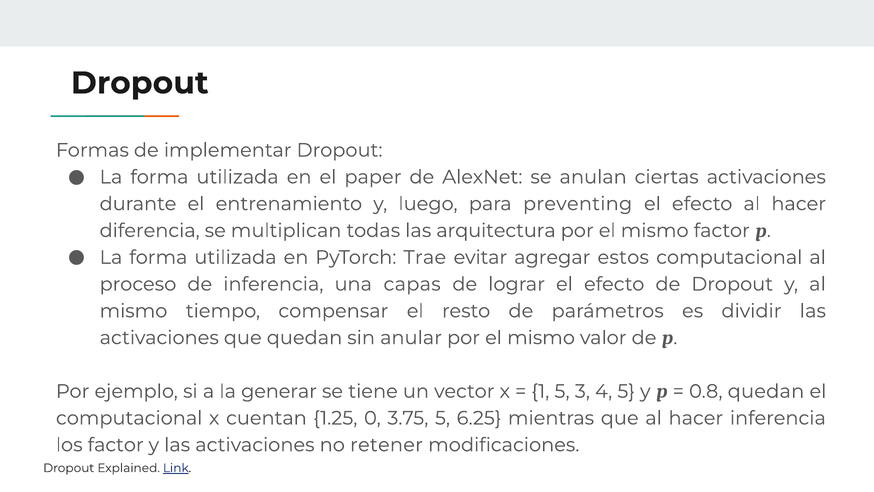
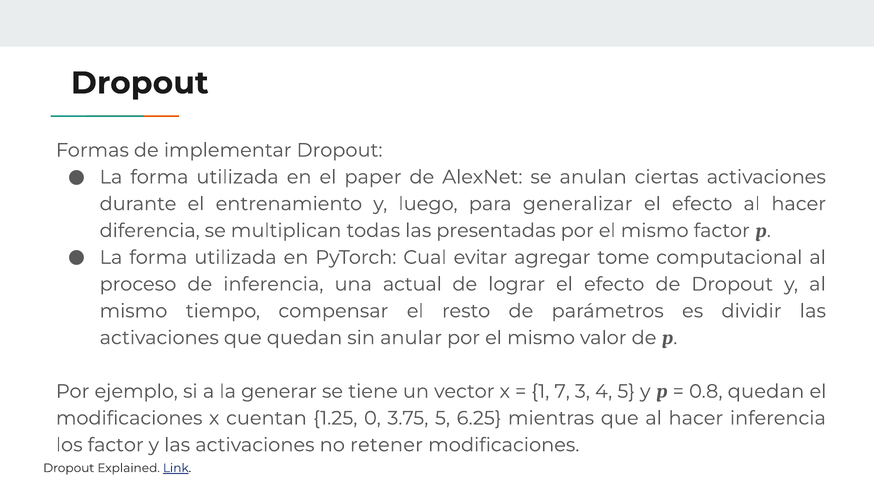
preventing: preventing -> generalizar
arquitectura: arquitectura -> presentadas
Trae: Trae -> Cual
estos: estos -> tome
capas: capas -> actual
1 5: 5 -> 7
computacional at (129, 418): computacional -> modificaciones
